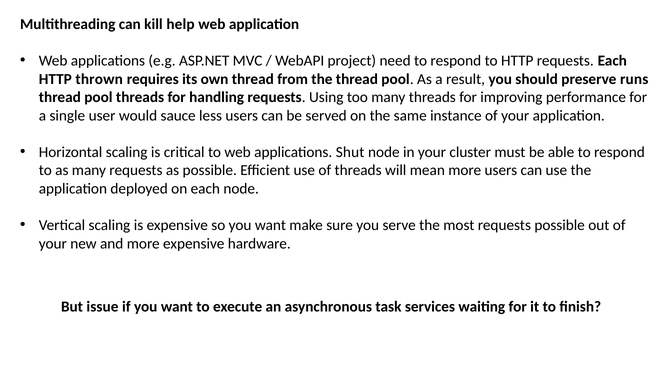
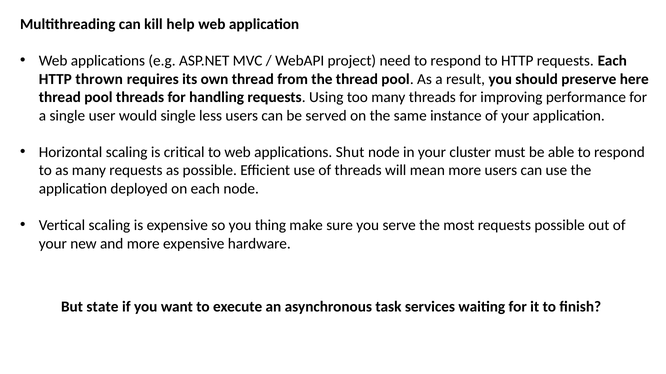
runs: runs -> here
would sauce: sauce -> single
so you want: want -> thing
issue: issue -> state
